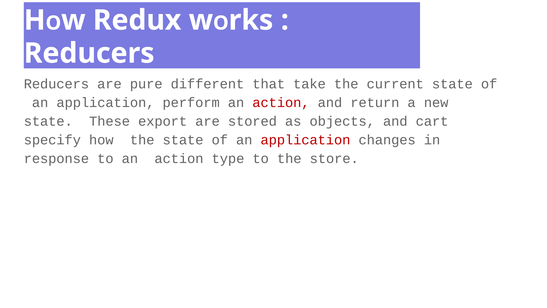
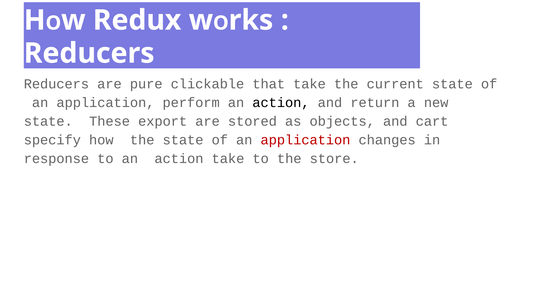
different: different -> clickable
action at (281, 103) colour: red -> black
action type: type -> take
